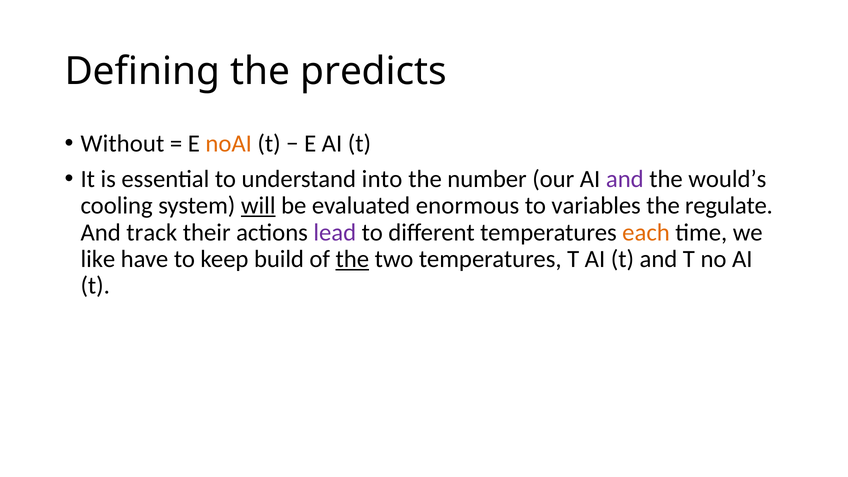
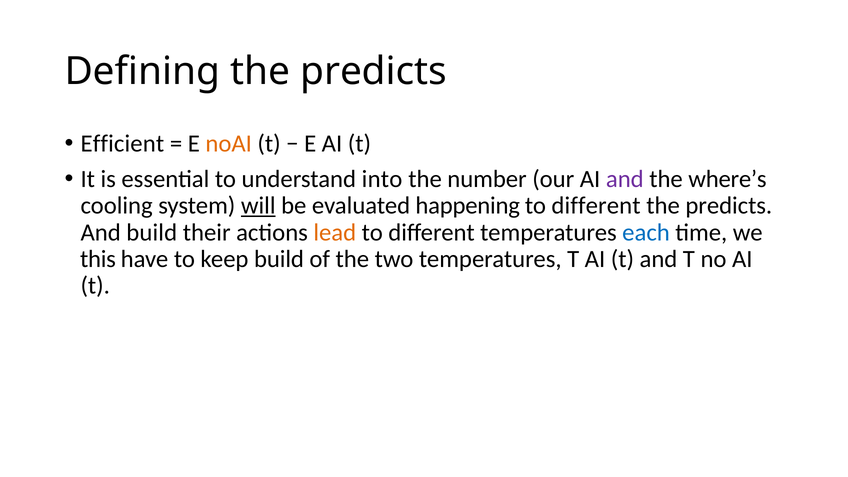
Without: Without -> Efficient
would’s: would’s -> where’s
enormous: enormous -> happening
variables at (596, 206): variables -> different
regulate at (729, 206): regulate -> predicts
And track: track -> build
lead colour: purple -> orange
each colour: orange -> blue
like: like -> this
the at (352, 259) underline: present -> none
